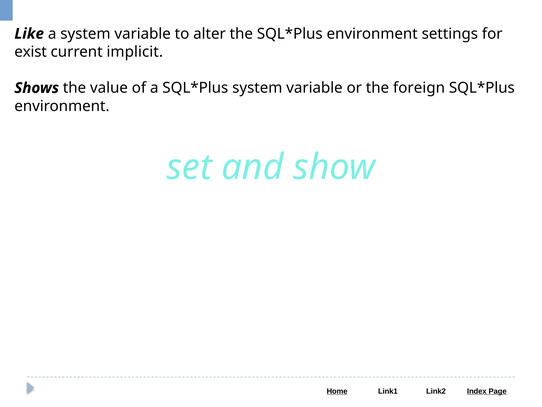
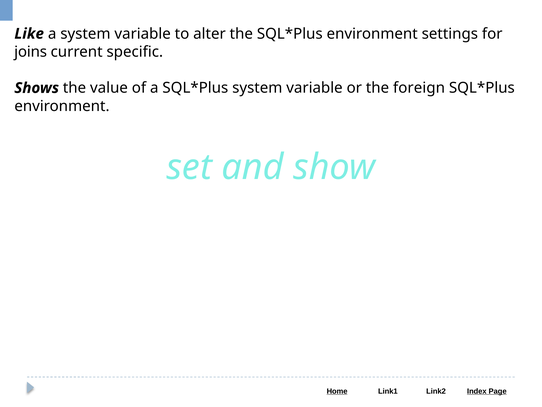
exist: exist -> joins
implicit: implicit -> specific
